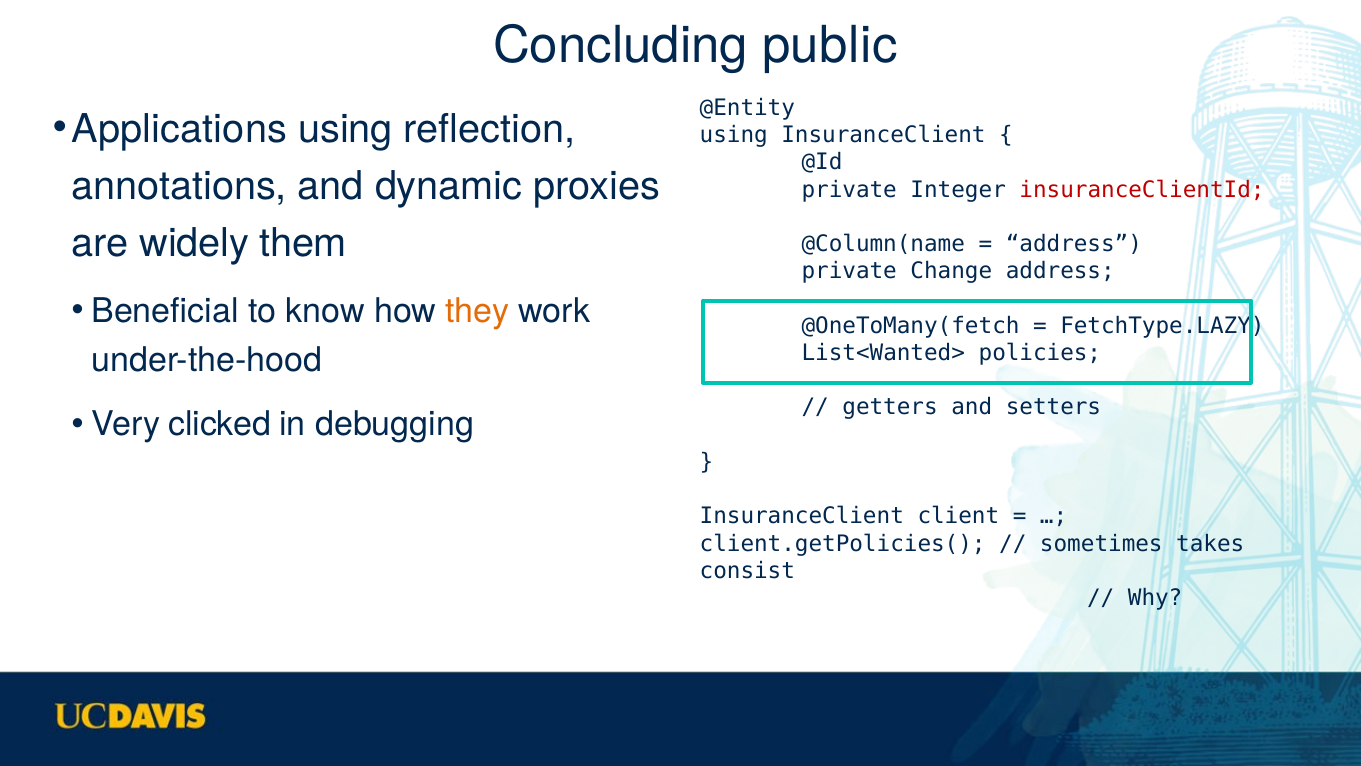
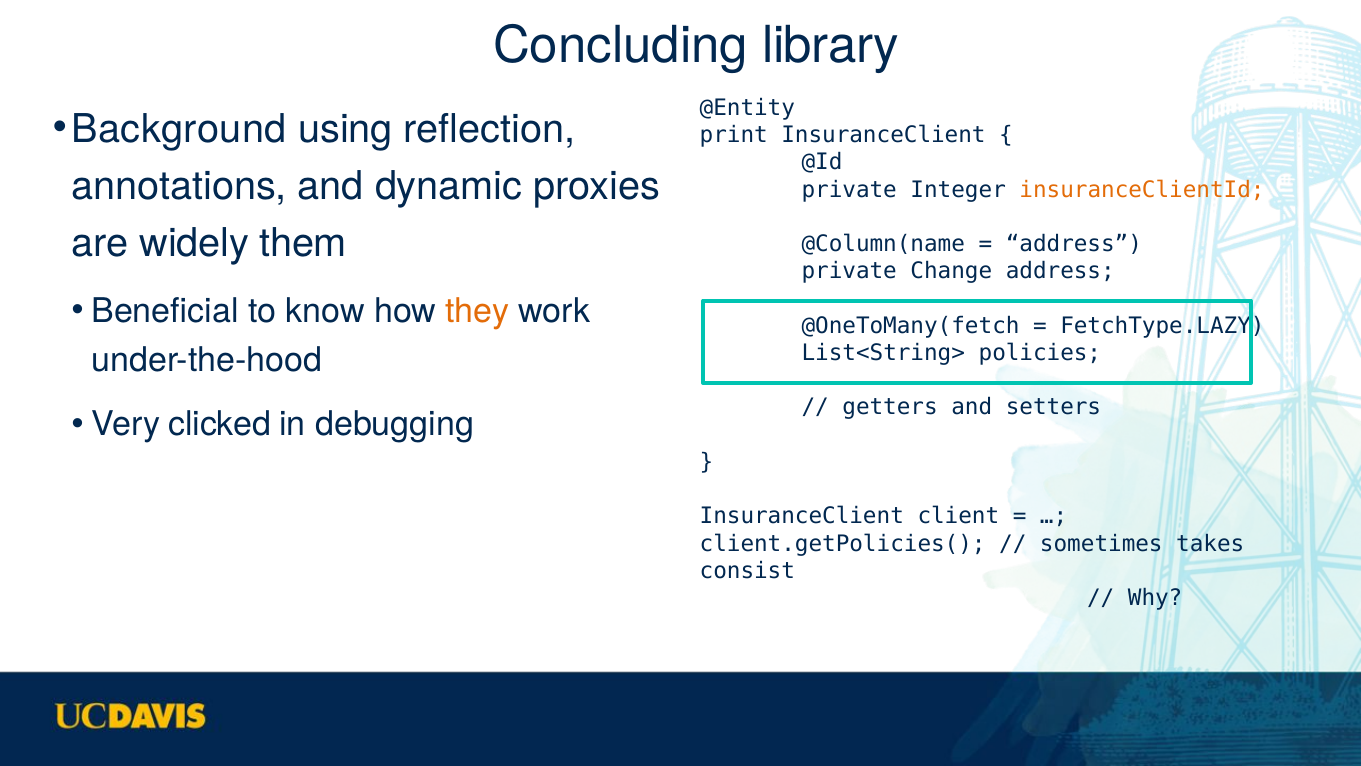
public: public -> library
Applications: Applications -> Background
using at (734, 135): using -> print
insuranceClientId colour: red -> orange
List<Wanted>: List<Wanted> -> List<String>
